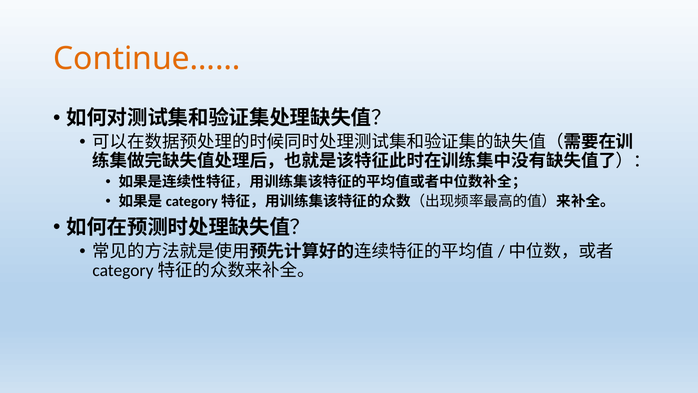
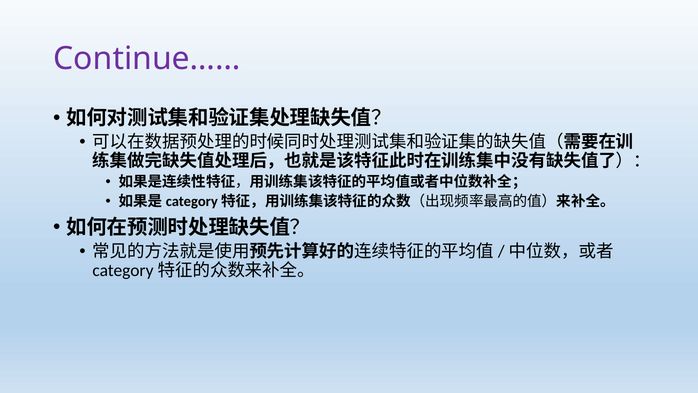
Continue…… colour: orange -> purple
